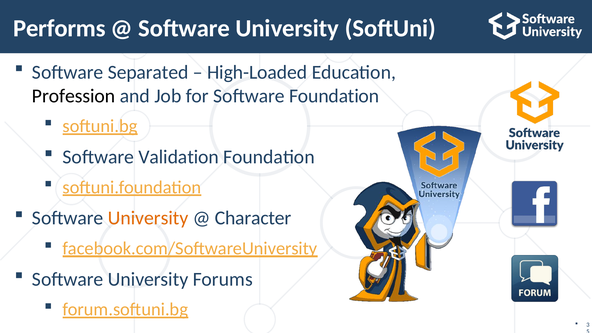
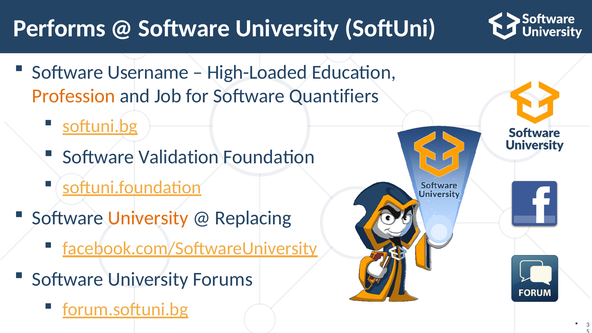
Separated: Separated -> Username
Profession colour: black -> orange
Software Foundation: Foundation -> Quantifiers
Character: Character -> Replacing
